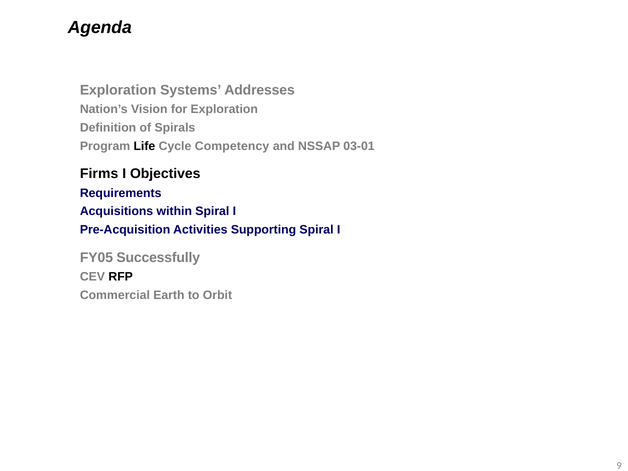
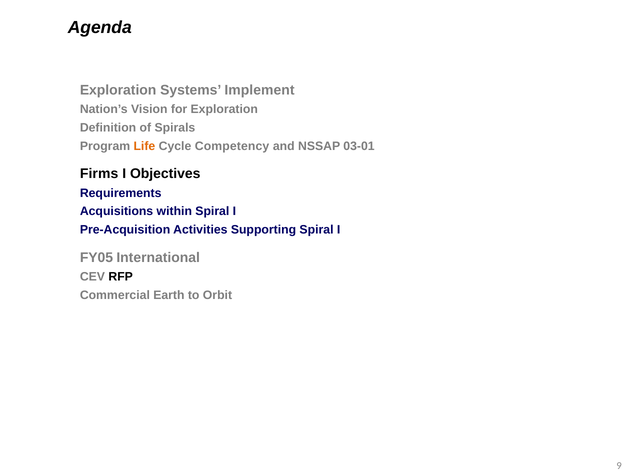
Addresses: Addresses -> Implement
Life colour: black -> orange
Successfully: Successfully -> International
